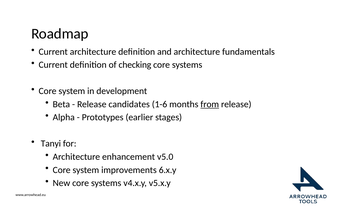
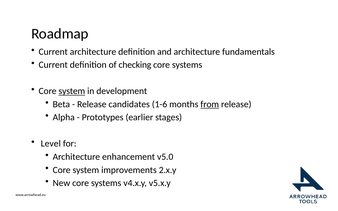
system at (72, 91) underline: none -> present
Tanyi: Tanyi -> Level
6.x.y: 6.x.y -> 2.x.y
